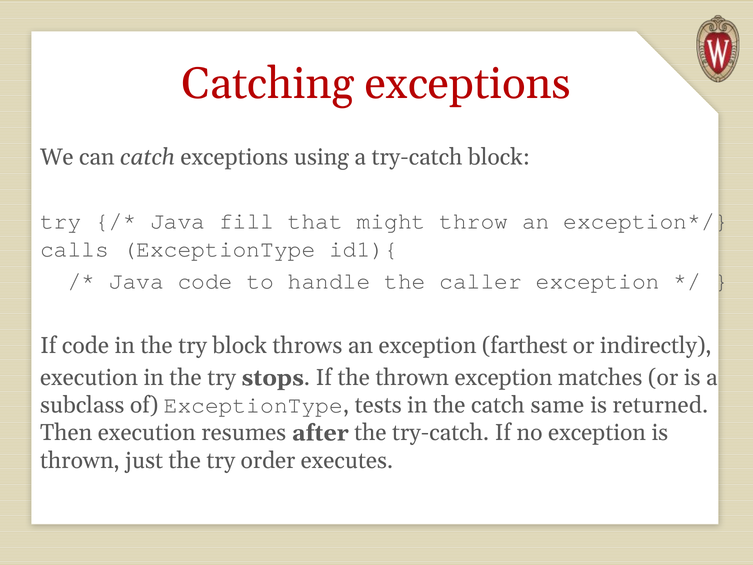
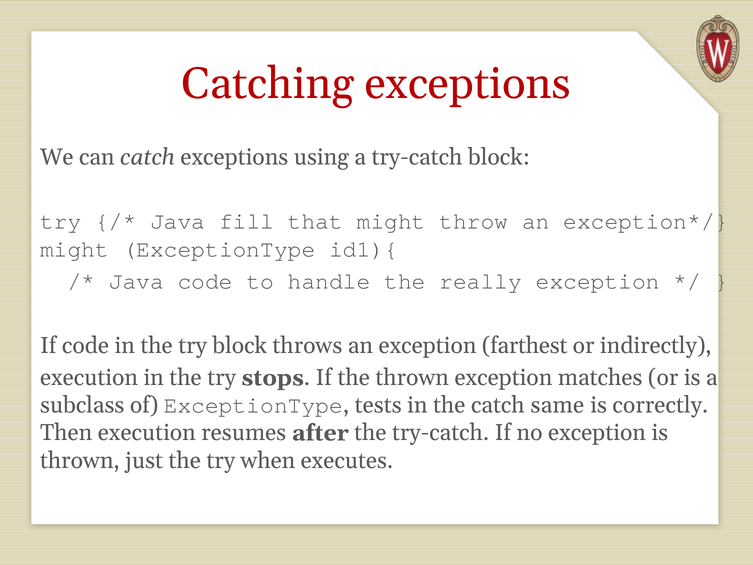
calls at (74, 249): calls -> might
caller: caller -> really
returned: returned -> correctly
order: order -> when
